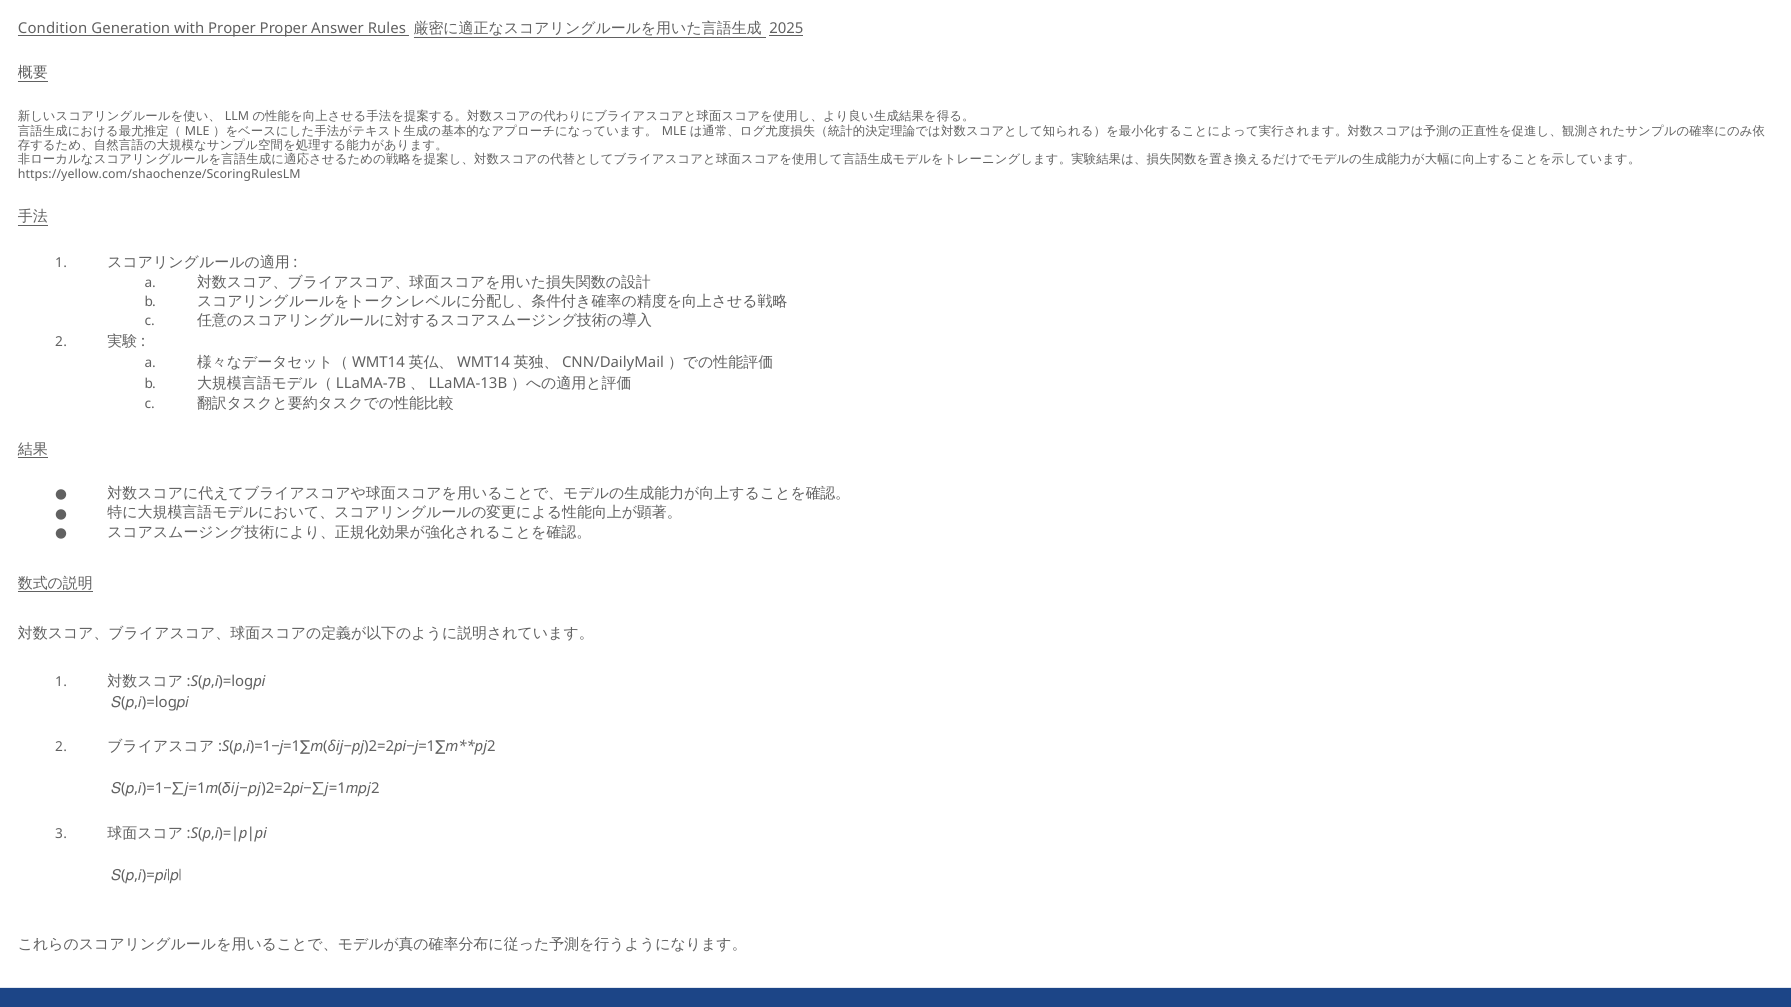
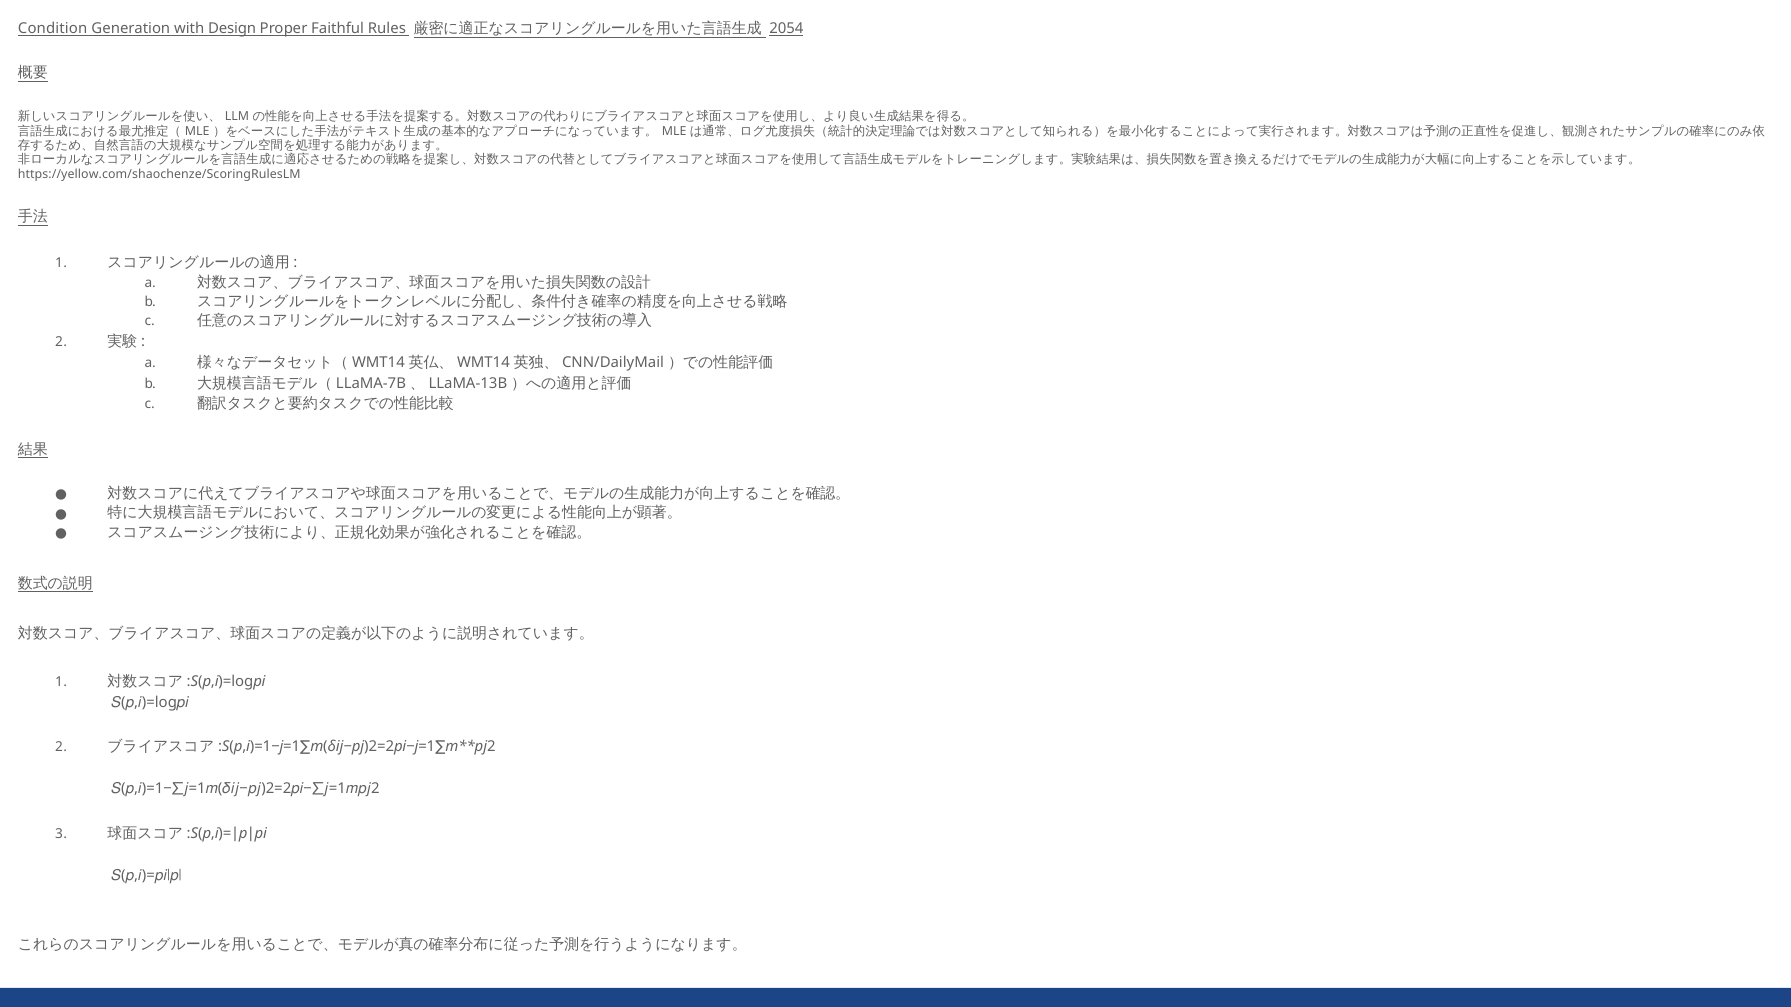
with Proper: Proper -> Design
Answer: Answer -> Faithful
2025: 2025 -> 2054
